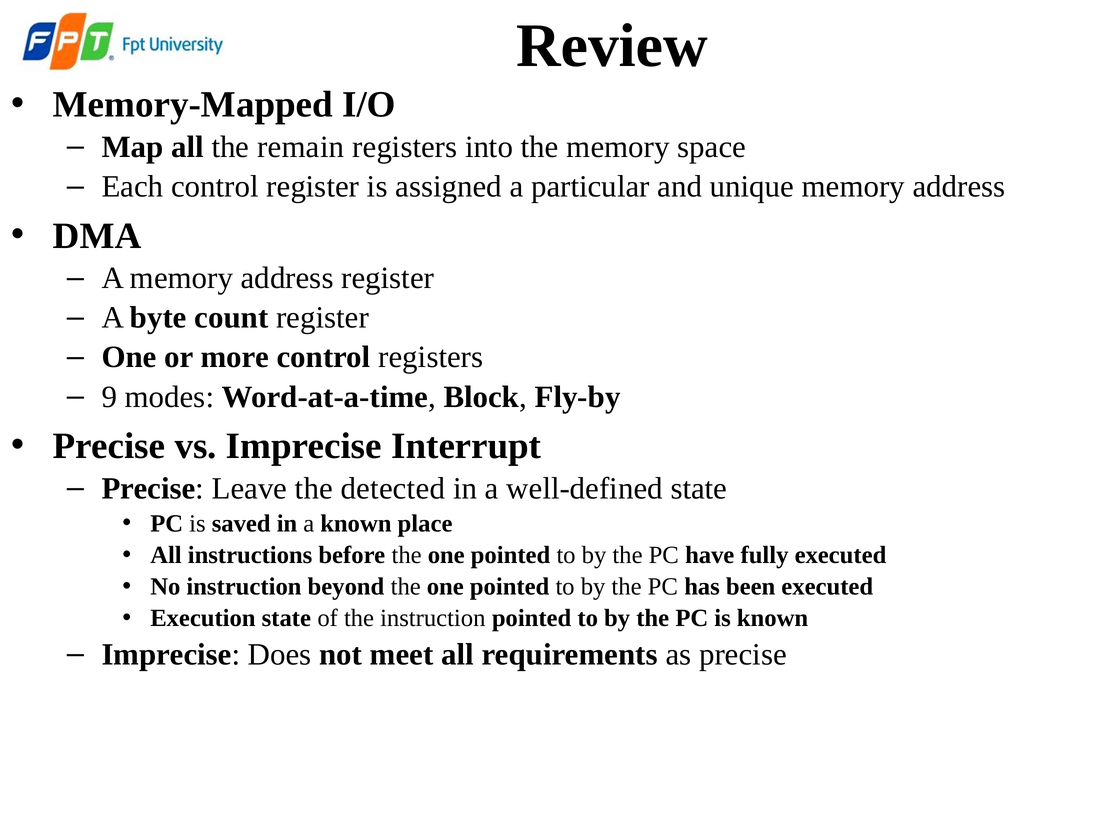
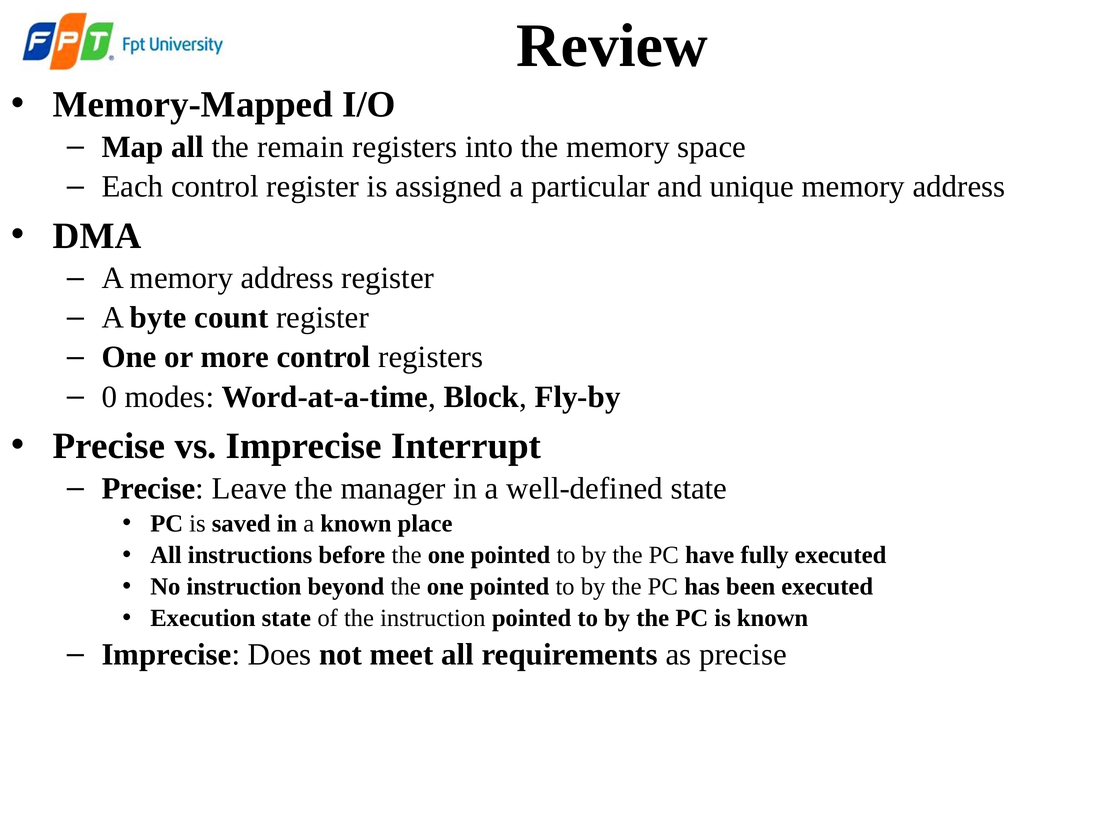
9: 9 -> 0
detected: detected -> manager
